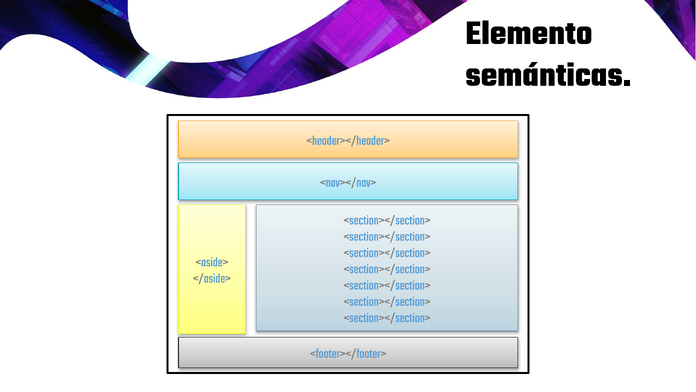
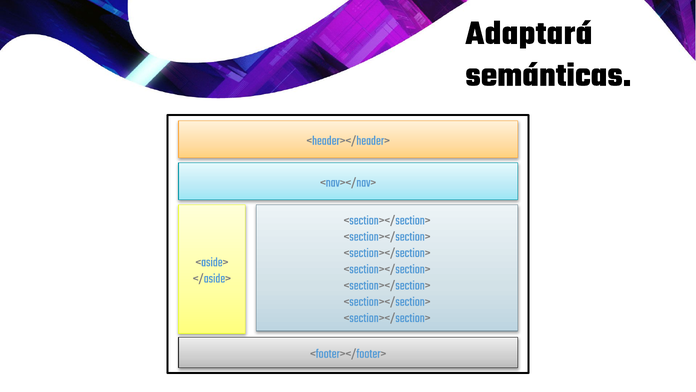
Elemento: Elemento -> Adaptará
